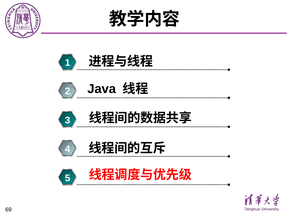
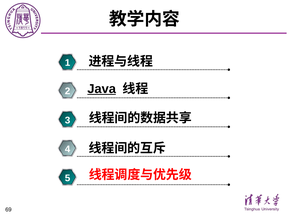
Java underline: none -> present
